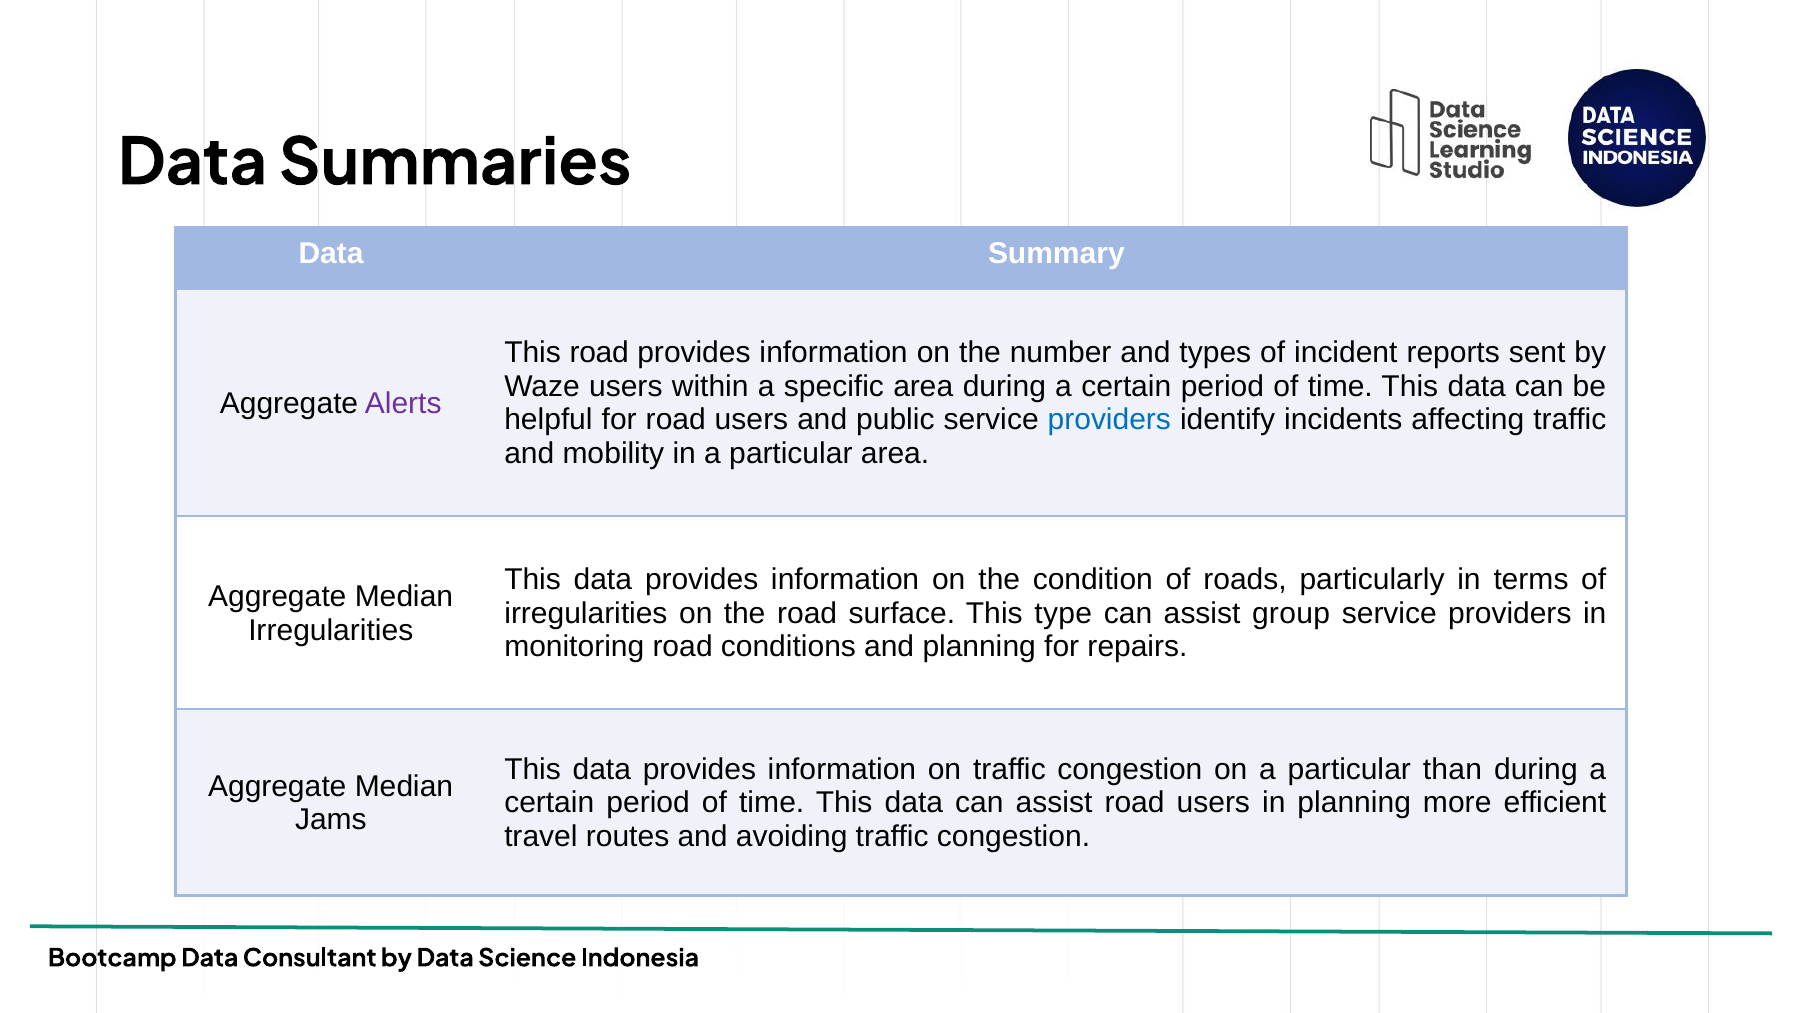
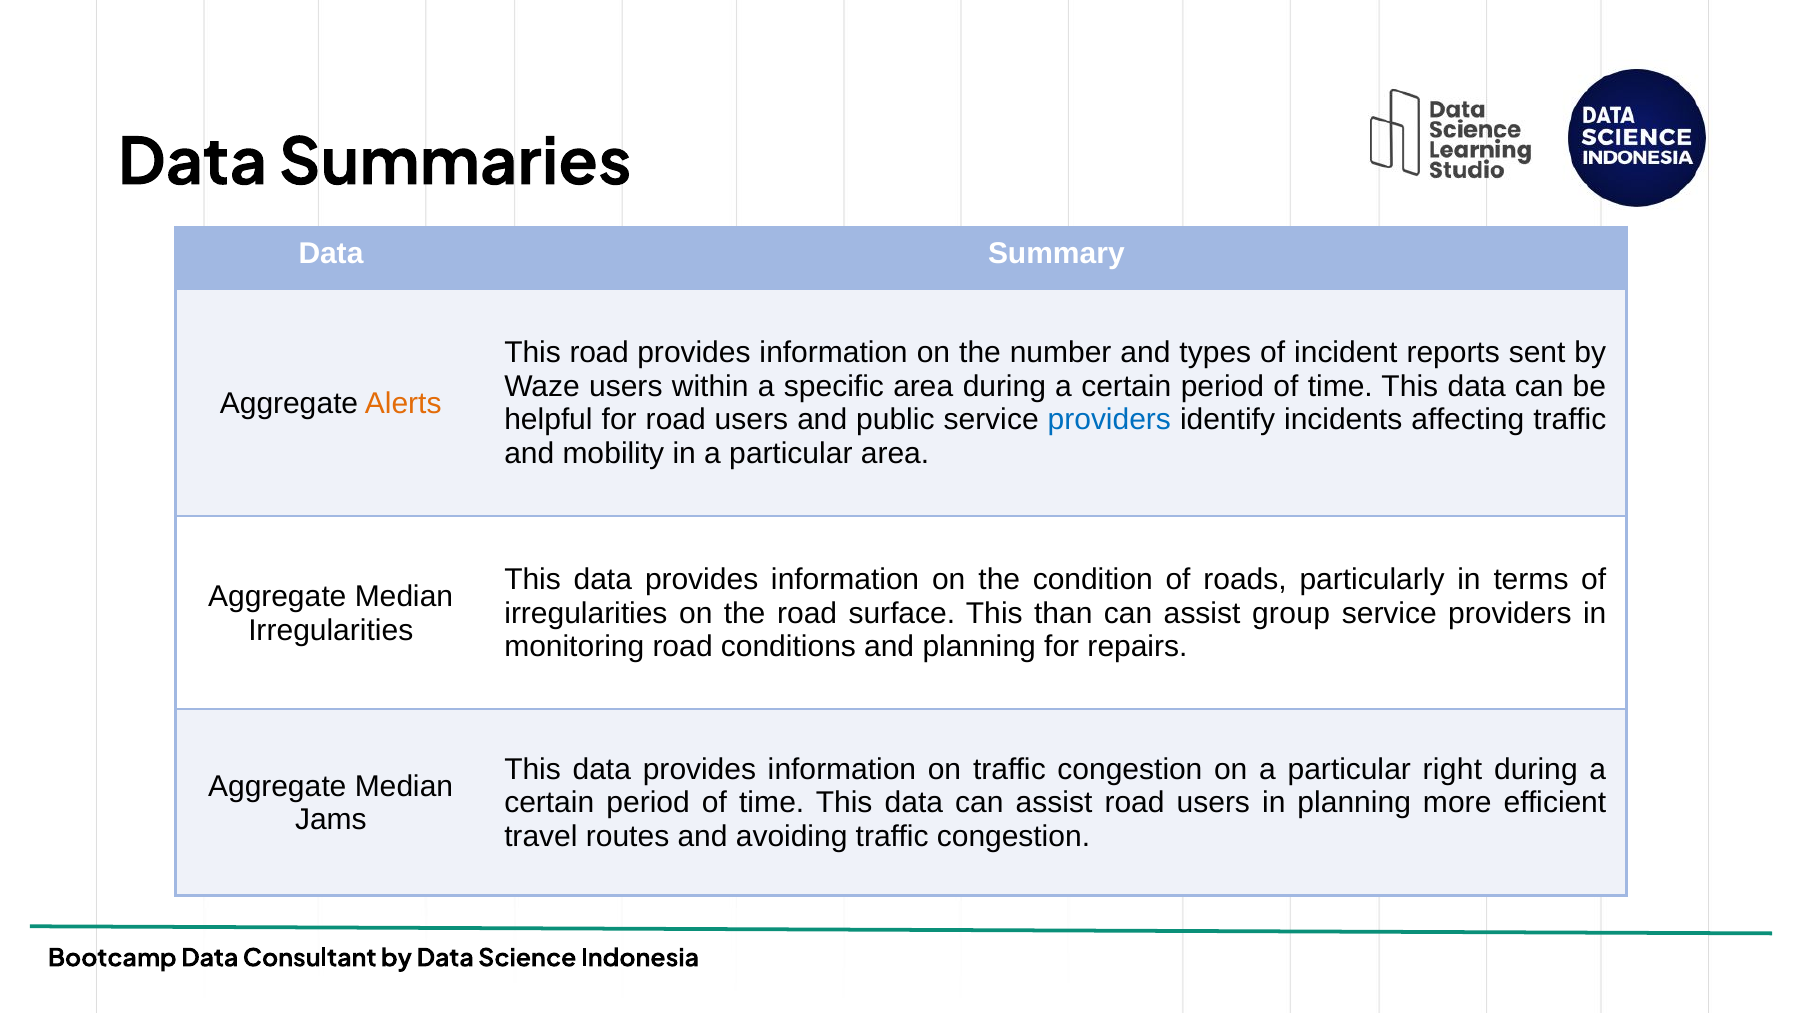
Alerts colour: purple -> orange
type: type -> than
than: than -> right
